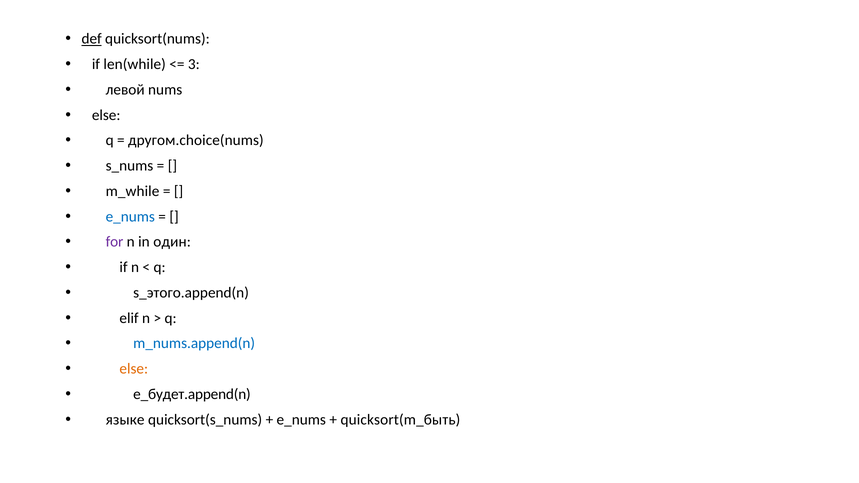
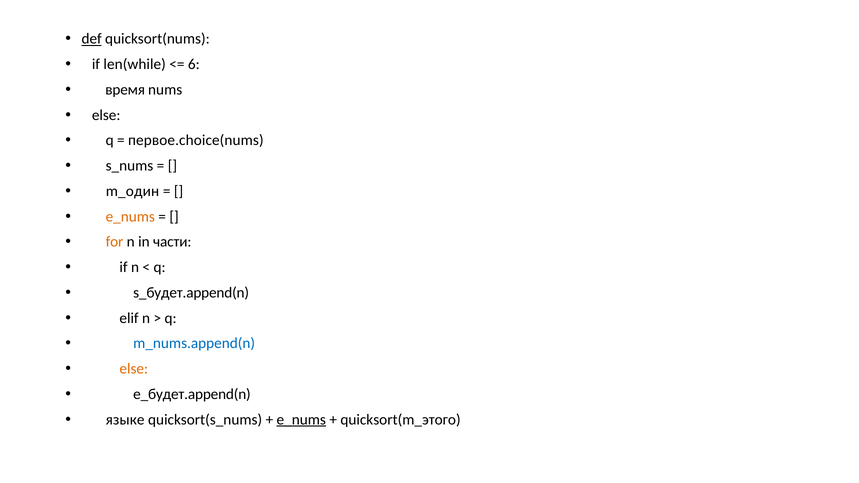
3: 3 -> 6
левой: левой -> время
другом.choice(nums: другом.choice(nums -> первое.choice(nums
m_while: m_while -> m_один
e_nums at (130, 217) colour: blue -> orange
for colour: purple -> orange
один: один -> части
s_этого.append(n: s_этого.append(n -> s_будет.append(n
e_nums at (301, 420) underline: none -> present
quicksort(m_быть: quicksort(m_быть -> quicksort(m_этого
